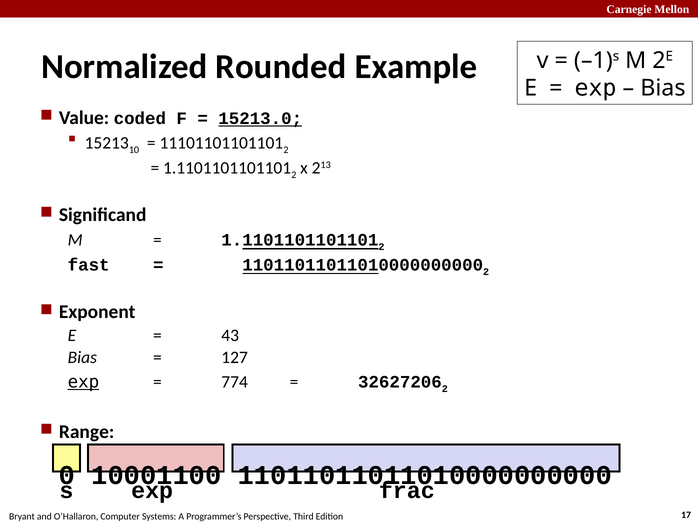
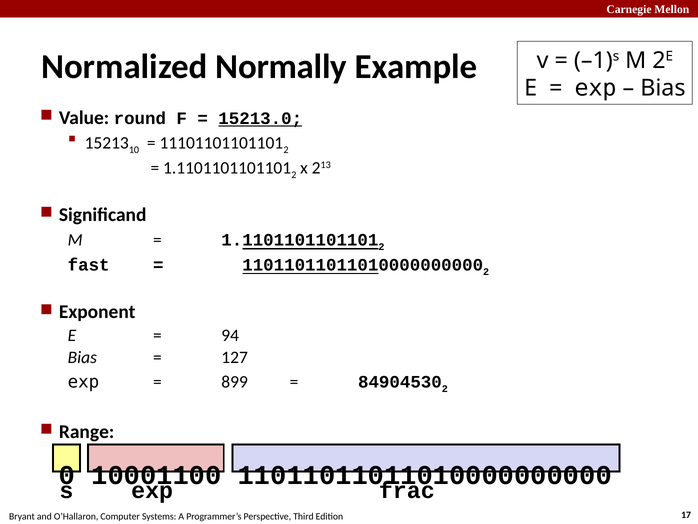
Rounded: Rounded -> Normally
coded: coded -> round
43: 43 -> 94
exp at (83, 382) underline: present -> none
774: 774 -> 899
32627206: 32627206 -> 84904530
